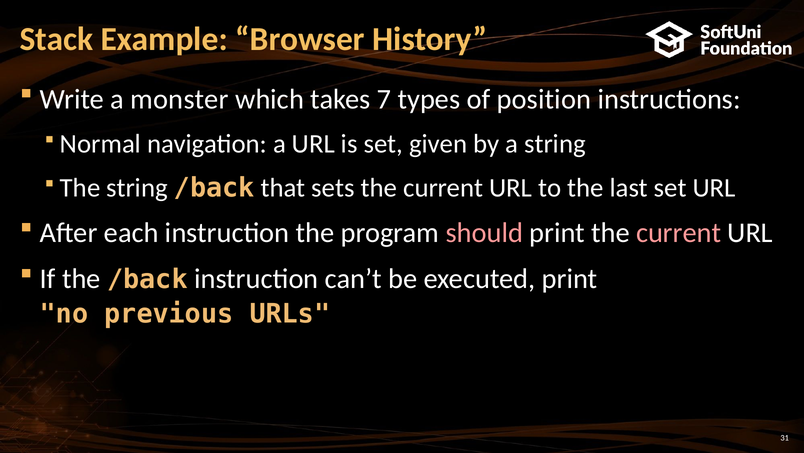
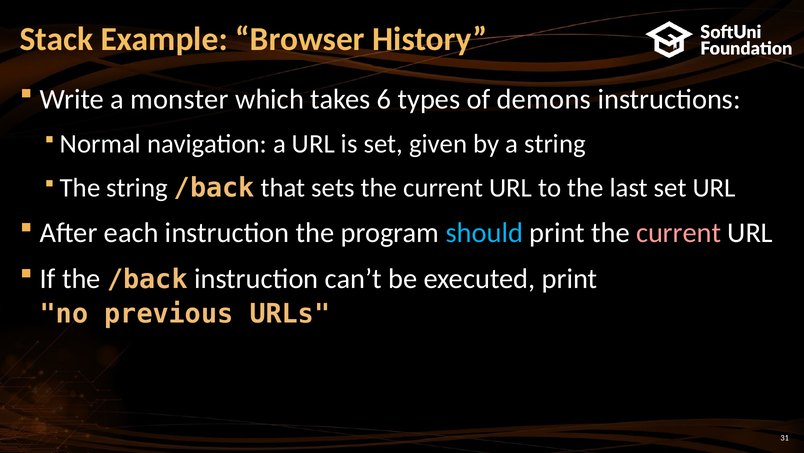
7: 7 -> 6
position: position -> demons
should colour: pink -> light blue
